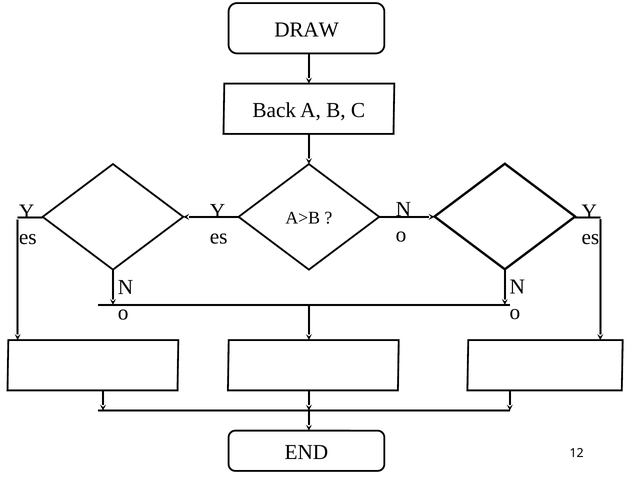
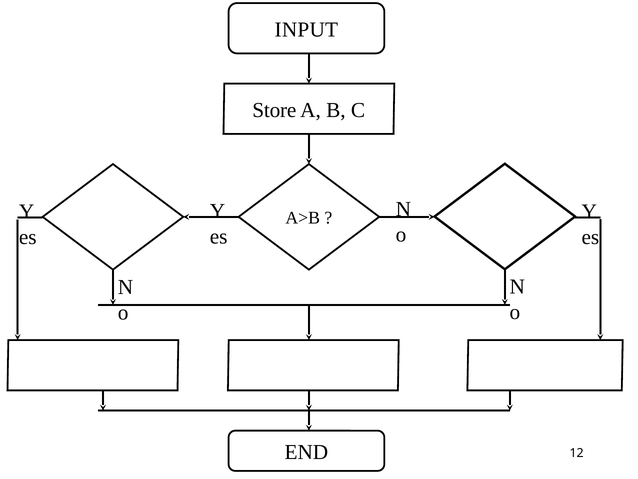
DRAW: DRAW -> INPUT
Back: Back -> Store
